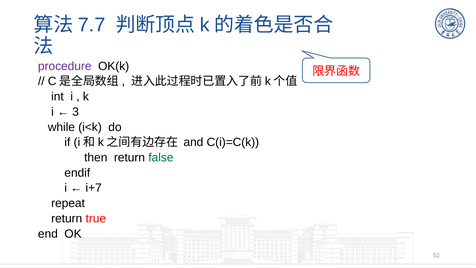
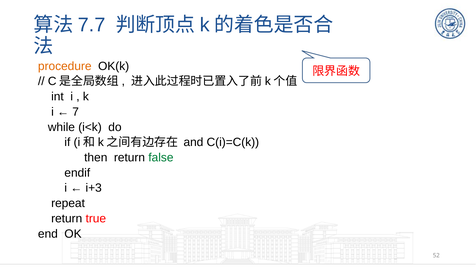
procedure colour: purple -> orange
3: 3 -> 7
i+7: i+7 -> i+3
